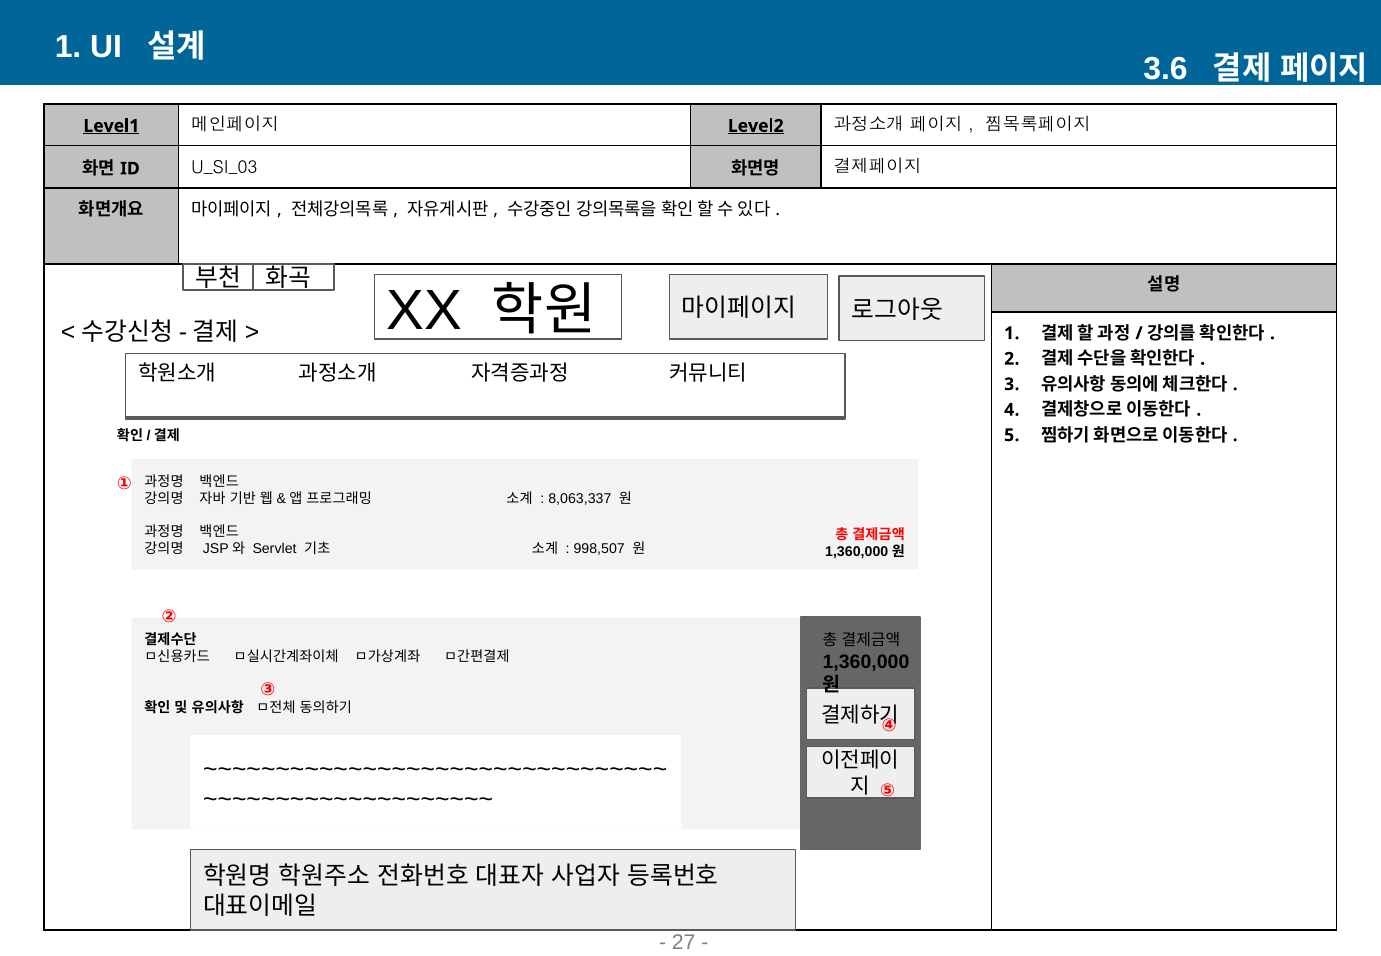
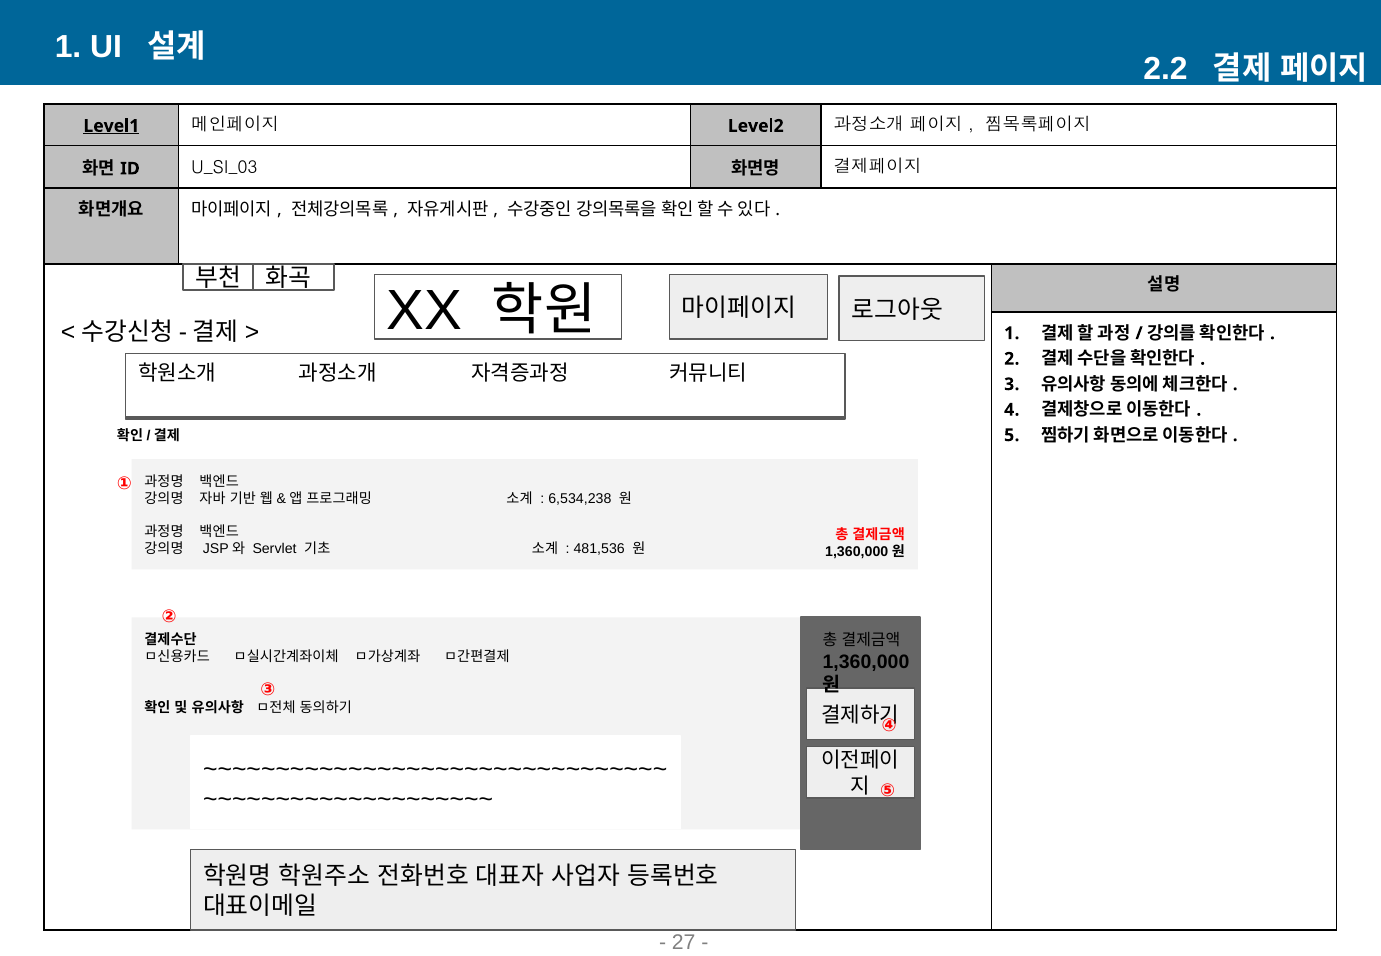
3.6: 3.6 -> 2.2
Level2 underline: present -> none
8,063,337: 8,063,337 -> 6,534,238
998,507: 998,507 -> 481,536
